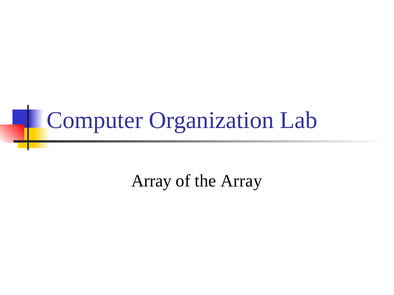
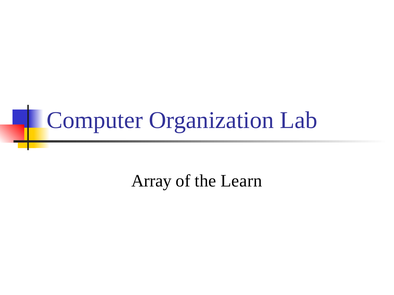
the Array: Array -> Learn
